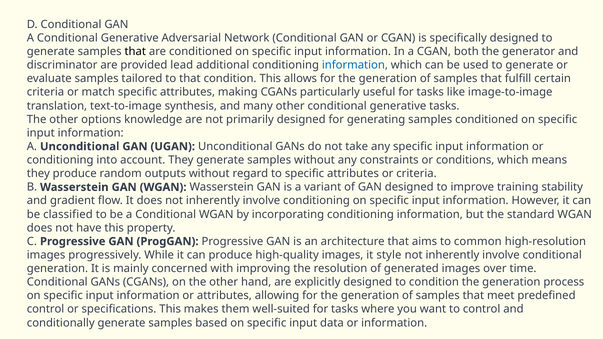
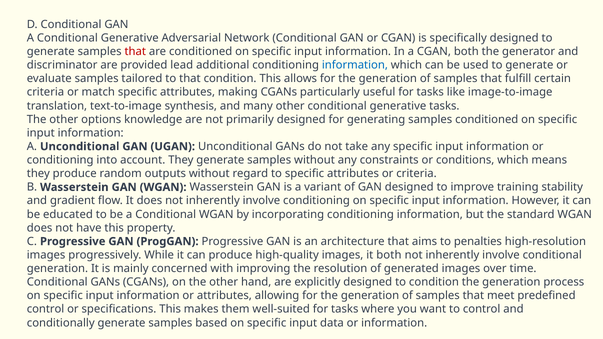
that at (135, 52) colour: black -> red
classified: classified -> educated
common: common -> penalties
it style: style -> both
